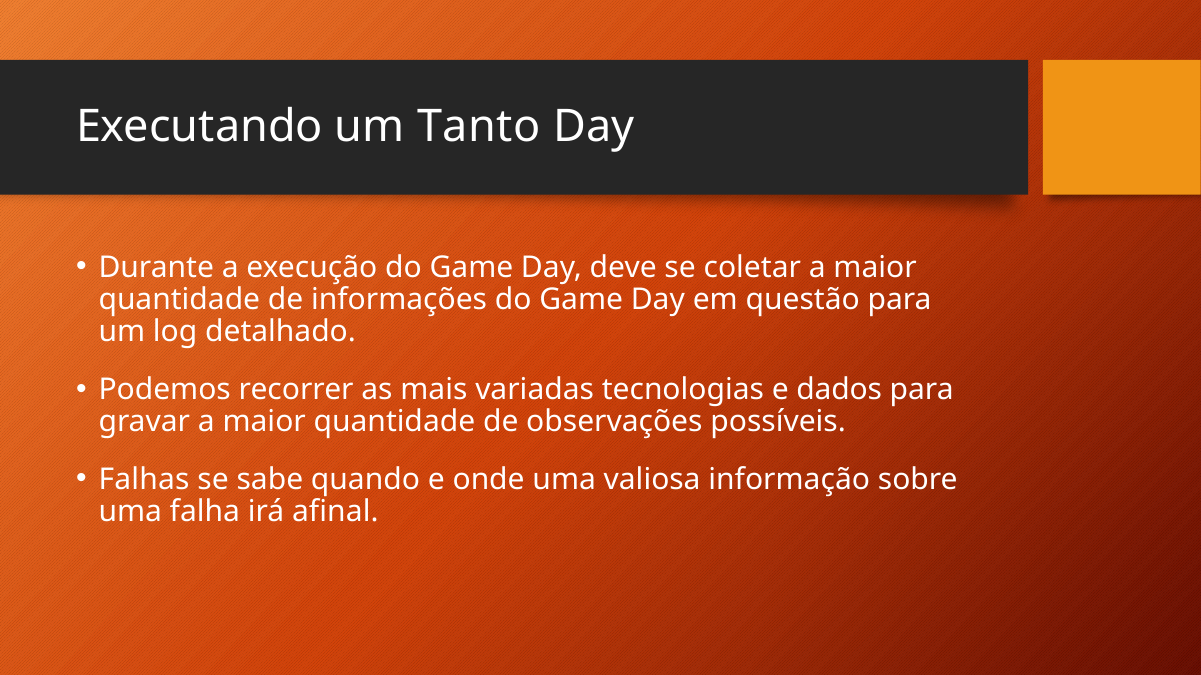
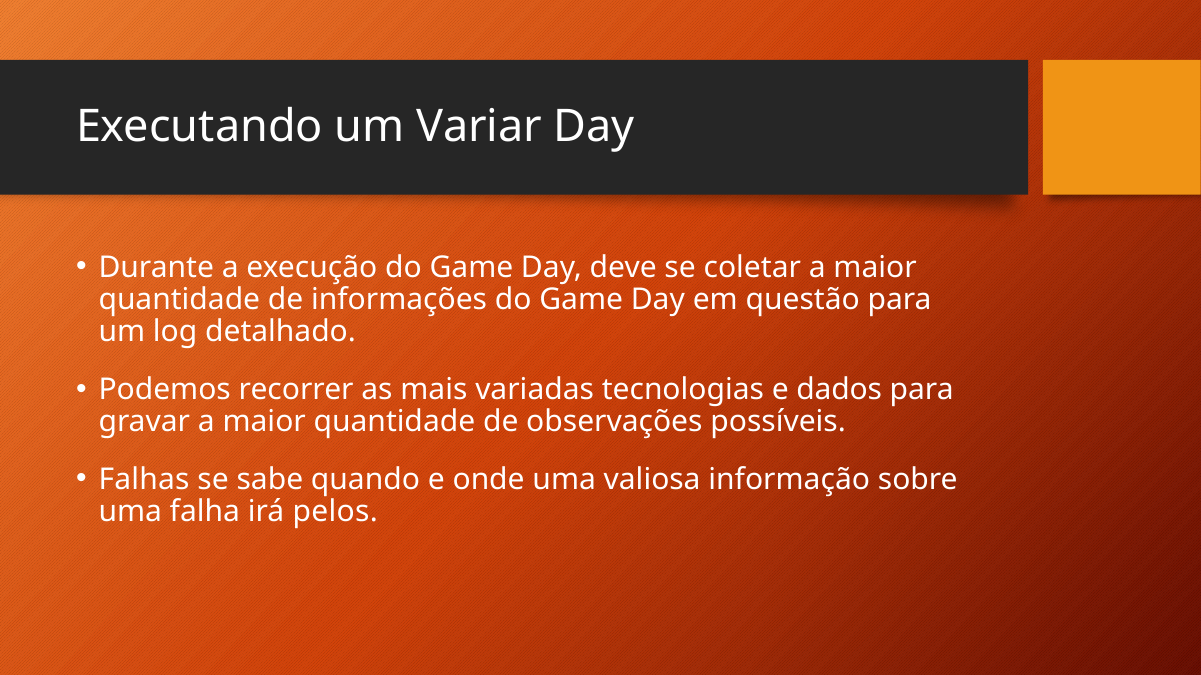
Tanto: Tanto -> Variar
afinal: afinal -> pelos
